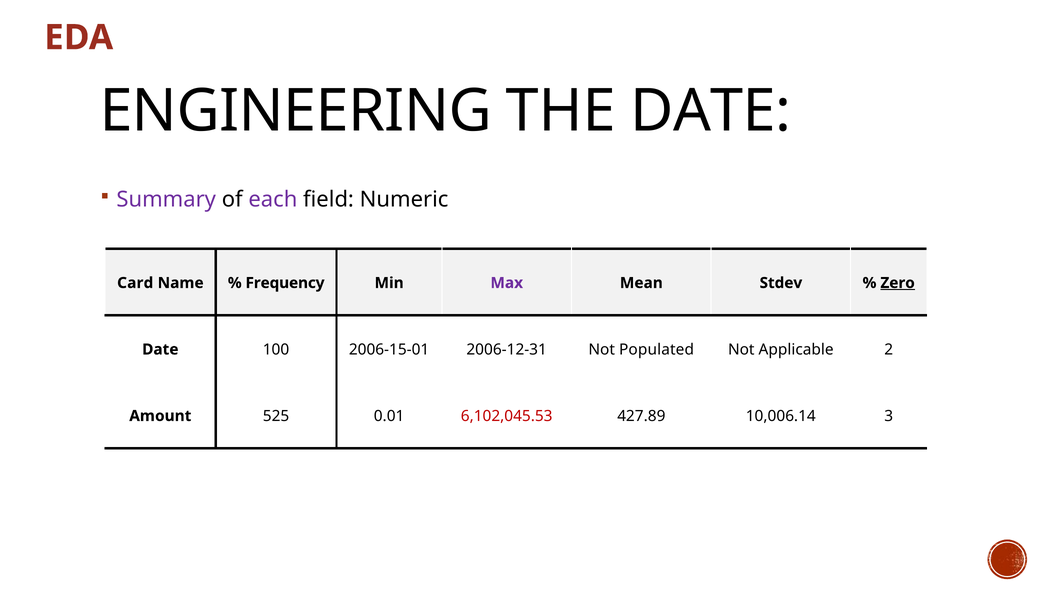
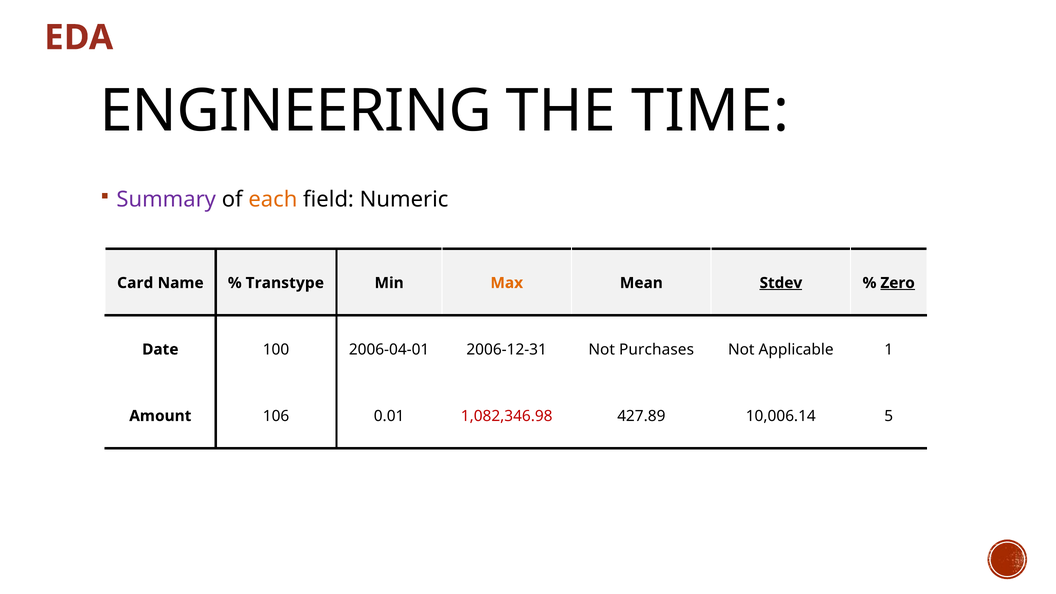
THE DATE: DATE -> TIME
each colour: purple -> orange
Frequency: Frequency -> Transtype
Max colour: purple -> orange
Stdev underline: none -> present
2006-15-01: 2006-15-01 -> 2006-04-01
Populated: Populated -> Purchases
2: 2 -> 1
525: 525 -> 106
6,102,045.53: 6,102,045.53 -> 1,082,346.98
3: 3 -> 5
